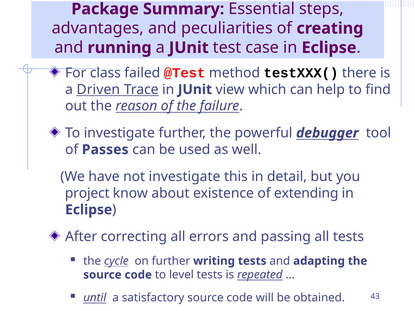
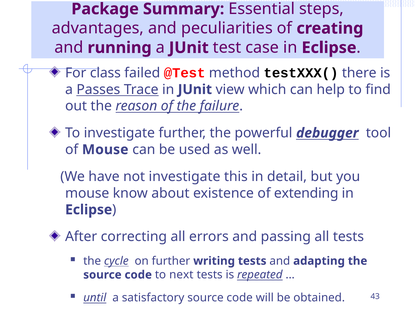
Driven: Driven -> Passes
of Passes: Passes -> Mouse
project at (87, 193): project -> mouse
level: level -> next
